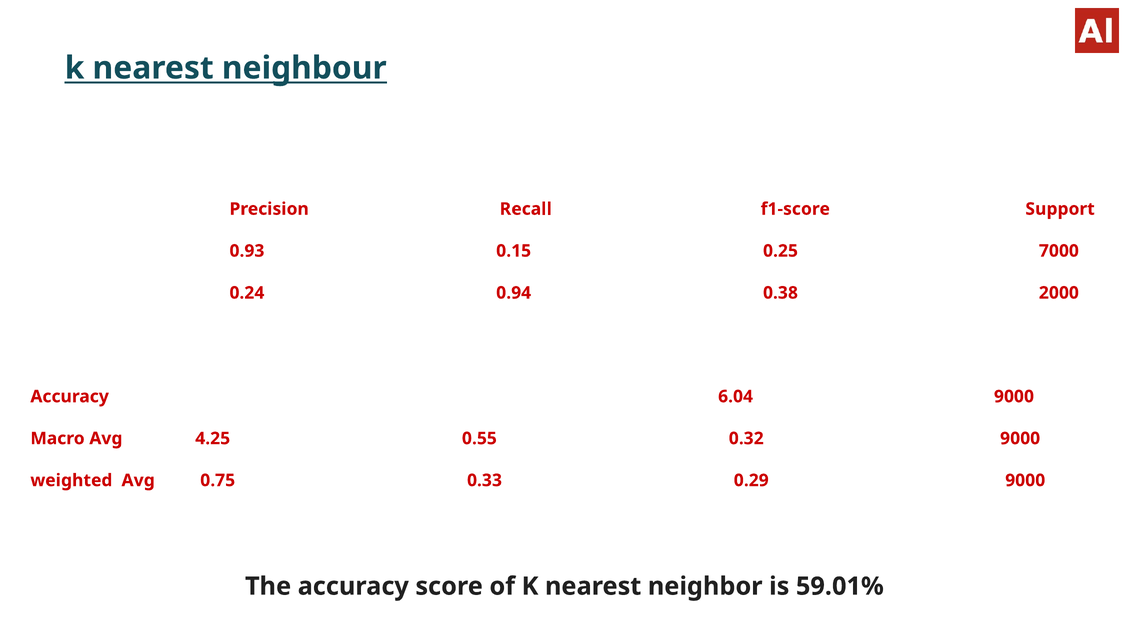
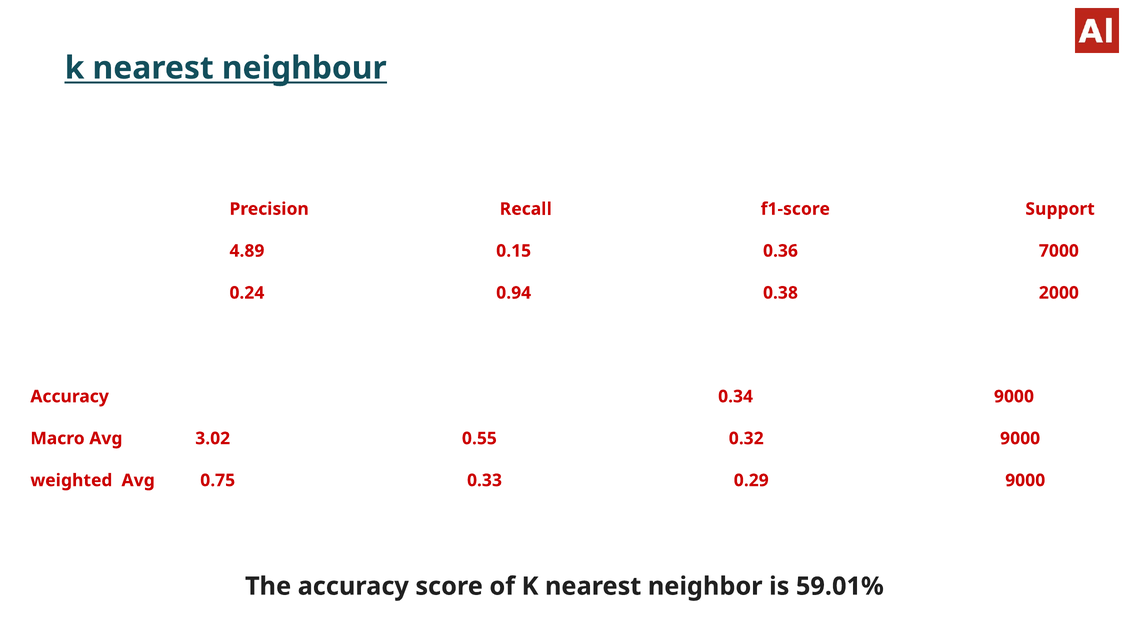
0.93: 0.93 -> 4.89
0.25: 0.25 -> 0.36
6.04: 6.04 -> 0.34
4.25: 4.25 -> 3.02
